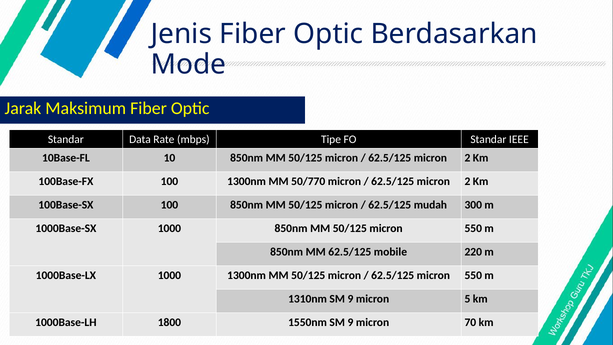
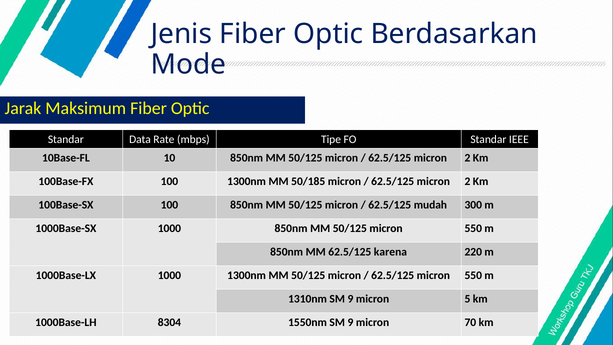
50/770: 50/770 -> 50/185
mobile: mobile -> karena
1800: 1800 -> 8304
